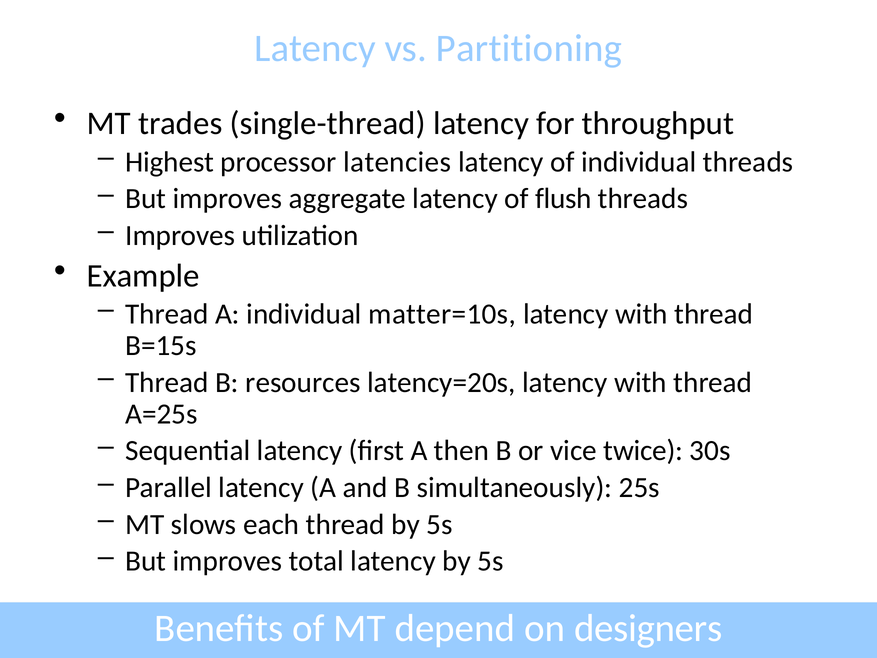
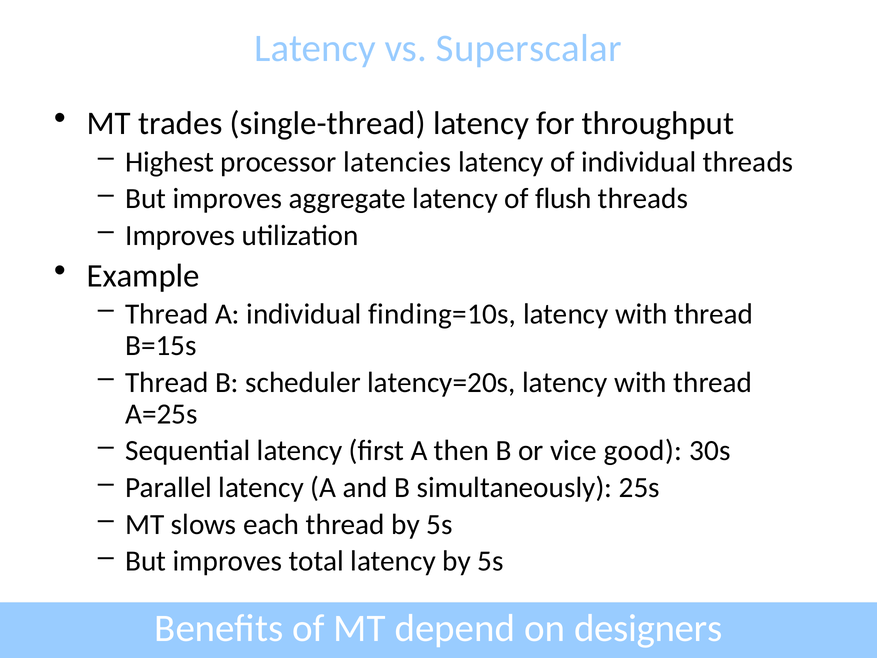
Partitioning: Partitioning -> Superscalar
matter=10s: matter=10s -> finding=10s
resources: resources -> scheduler
twice: twice -> good
